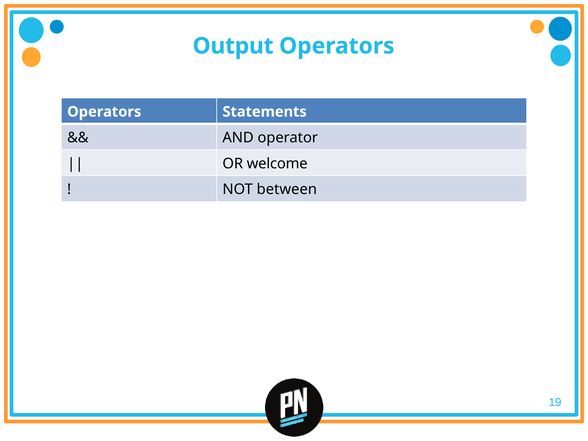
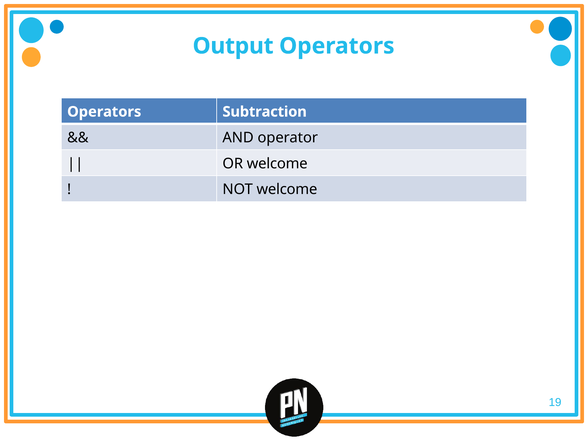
Statements: Statements -> Subtraction
NOT between: between -> welcome
